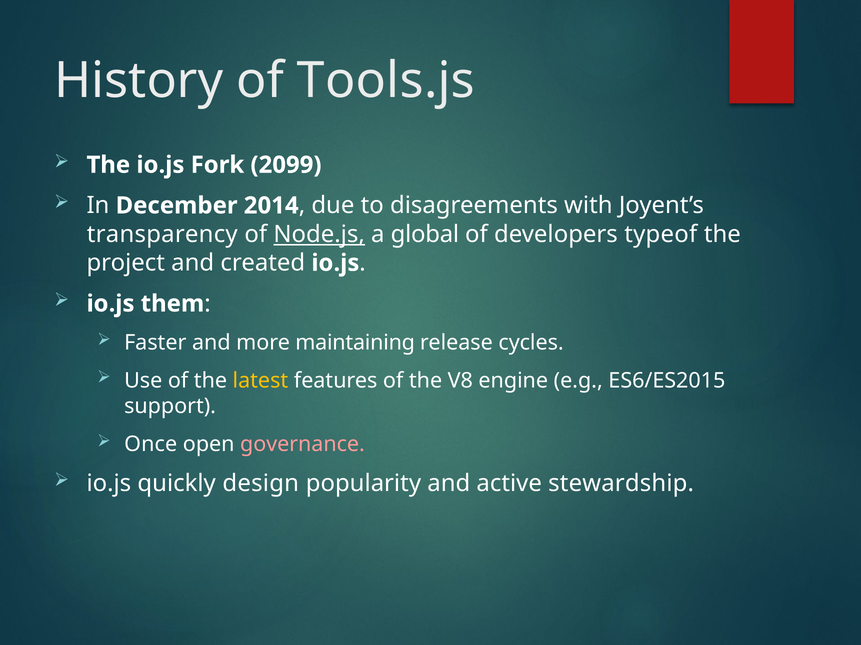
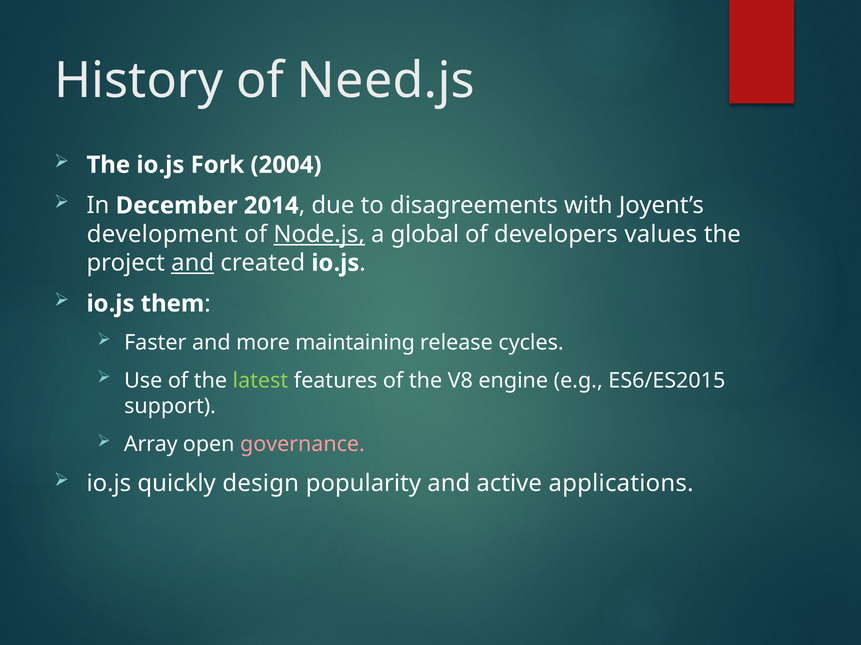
Tools.js: Tools.js -> Need.js
2099: 2099 -> 2004
transparency: transparency -> development
typeof: typeof -> values
and at (193, 263) underline: none -> present
latest colour: yellow -> light green
Once: Once -> Array
stewardship: stewardship -> applications
